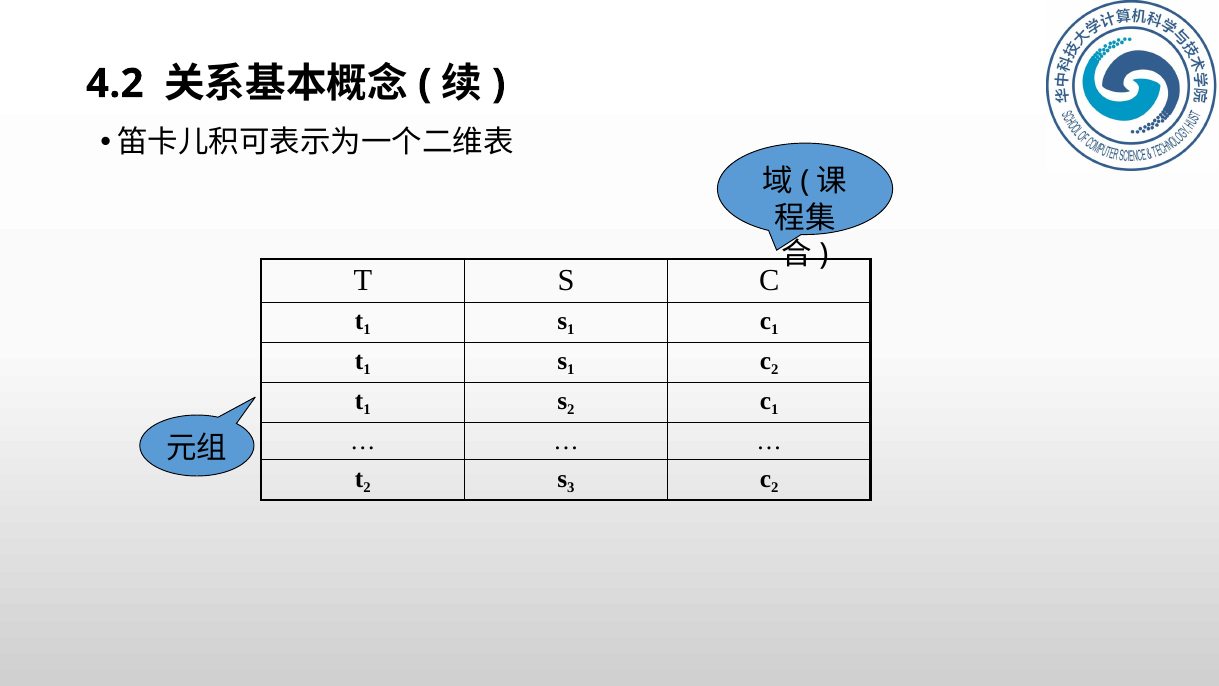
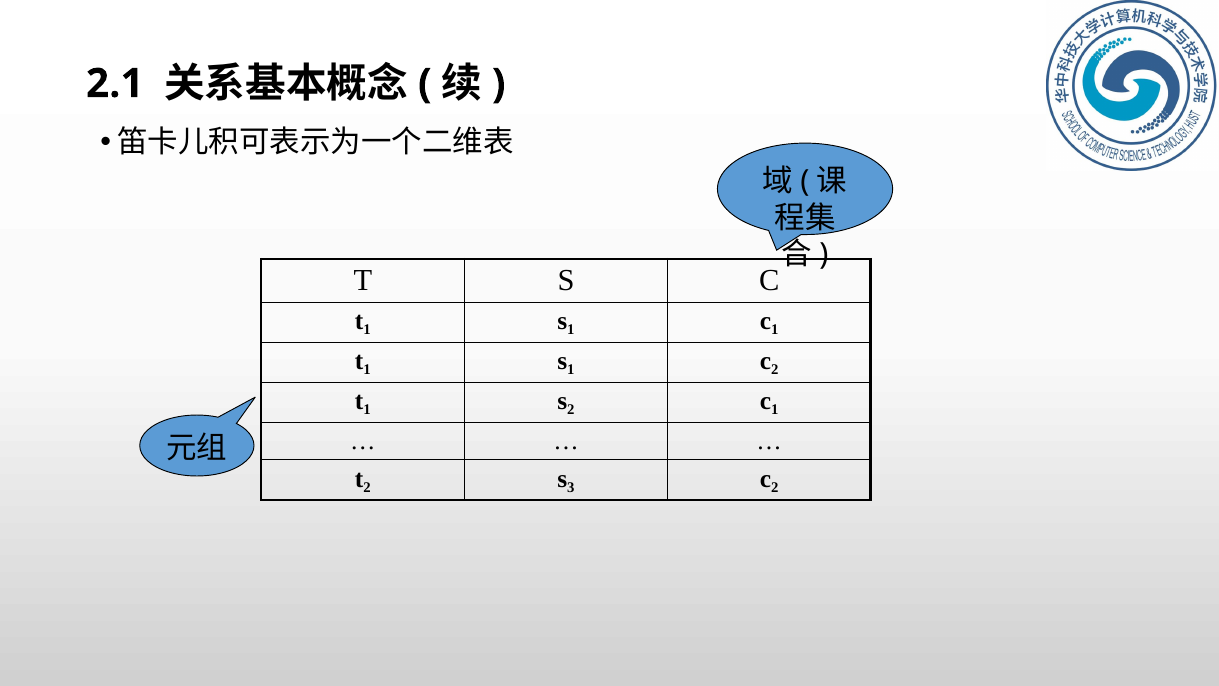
4.2: 4.2 -> 2.1
